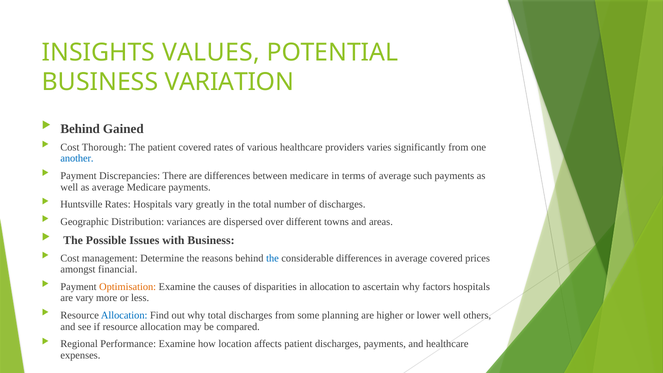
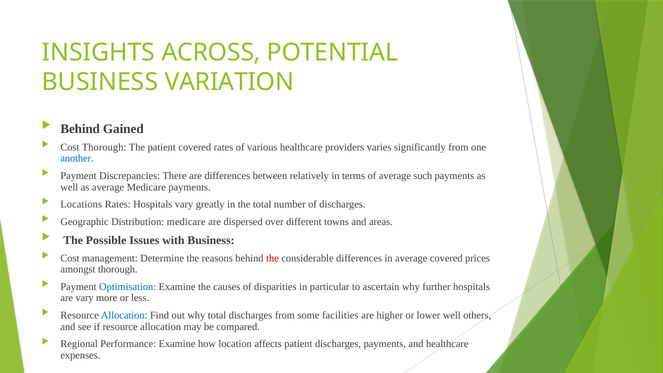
VALUES: VALUES -> ACROSS
between medicare: medicare -> relatively
Huntsville: Huntsville -> Locations
Distribution variances: variances -> medicare
the at (272, 258) colour: blue -> red
amongst financial: financial -> thorough
Optimisation colour: orange -> blue
in allocation: allocation -> particular
factors: factors -> further
planning: planning -> facilities
